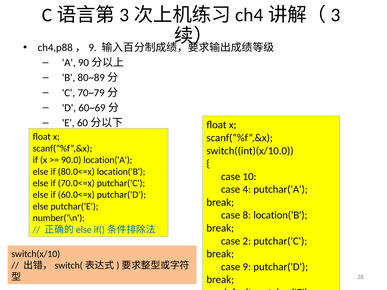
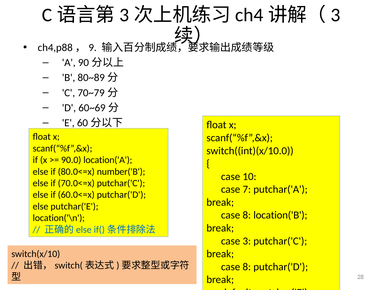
80.0<=x location('B: location('B -> number('B
4: 4 -> 7
number('\n: number('\n -> location('\n
2: 2 -> 3
9 at (247, 267): 9 -> 8
